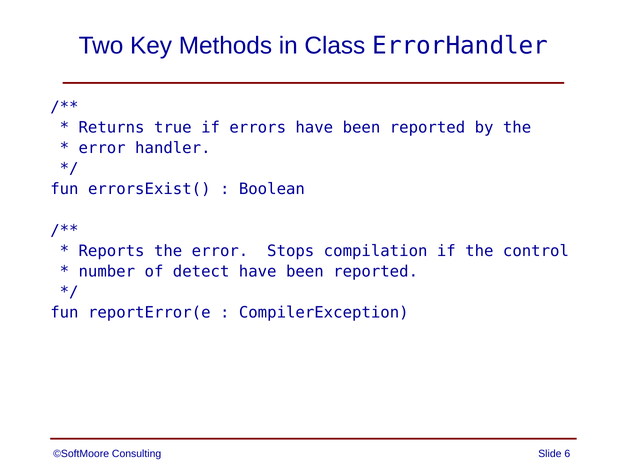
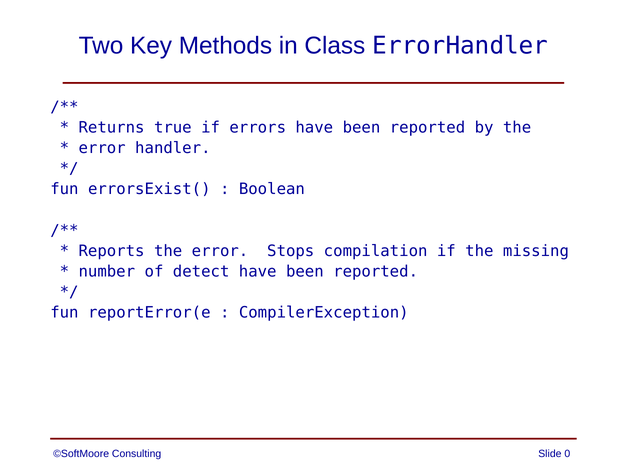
control: control -> missing
6: 6 -> 0
